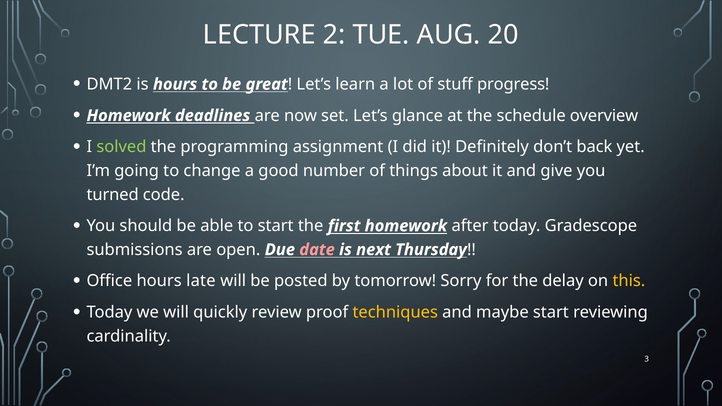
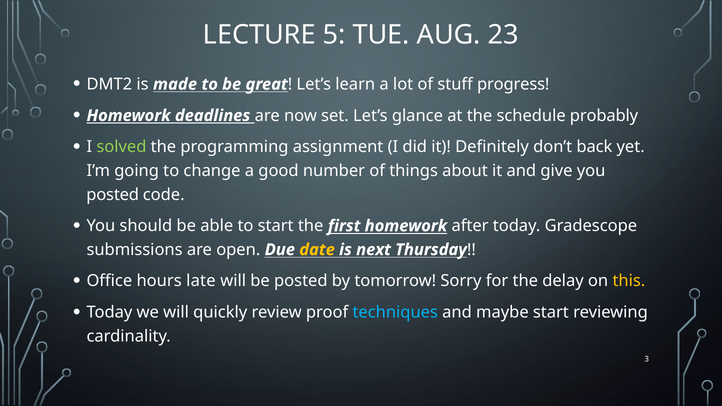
2: 2 -> 5
20: 20 -> 23
is hours: hours -> made
overview: overview -> probably
turned at (113, 195): turned -> posted
date colour: pink -> yellow
techniques colour: yellow -> light blue
